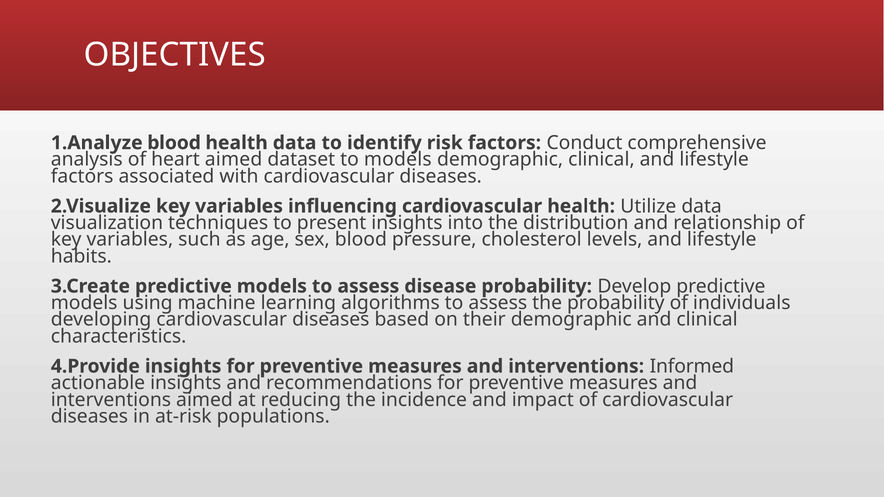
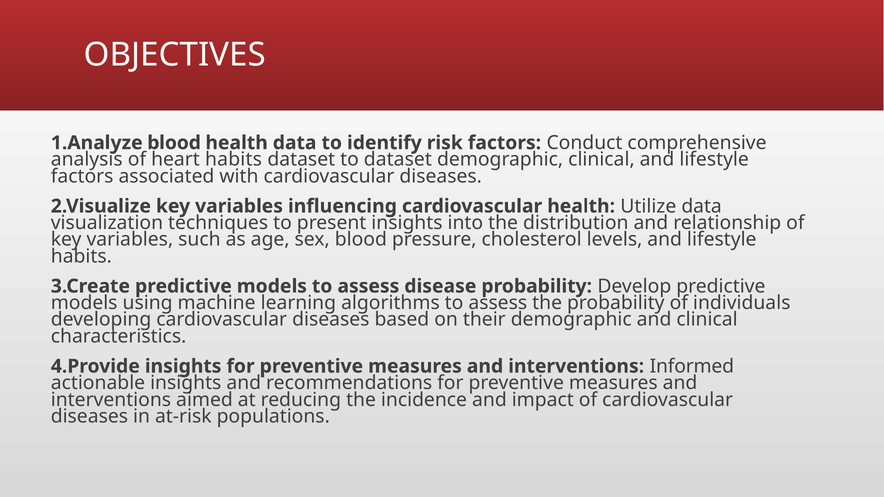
heart aimed: aimed -> habits
to models: models -> dataset
